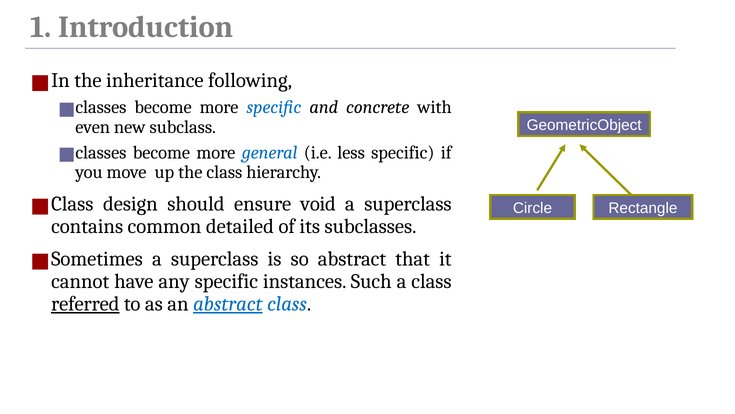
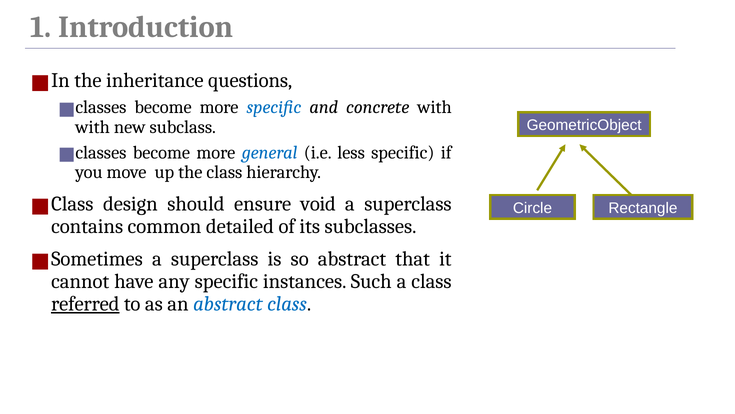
following: following -> questions
even at (93, 127): even -> with
abstract at (228, 303) underline: present -> none
